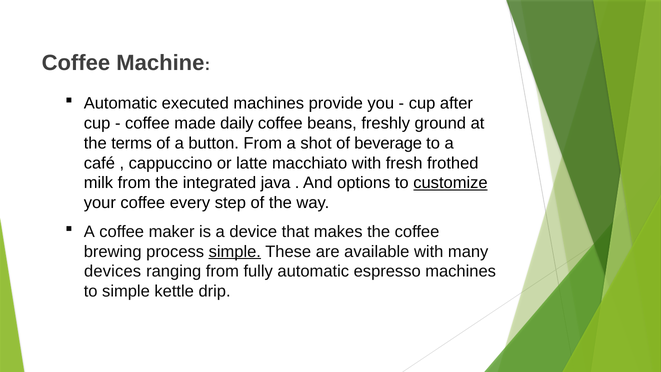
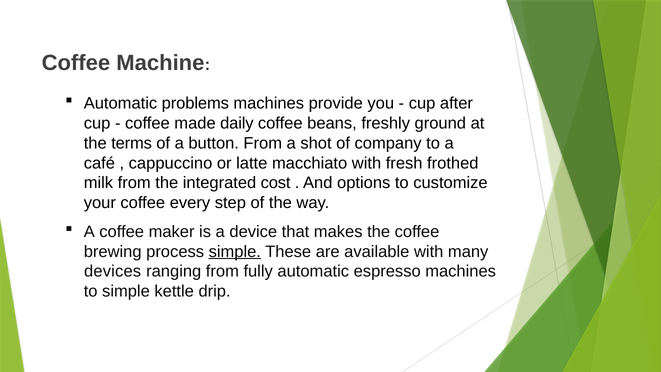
executed: executed -> problems
beverage: beverage -> company
java: java -> cost
customize underline: present -> none
